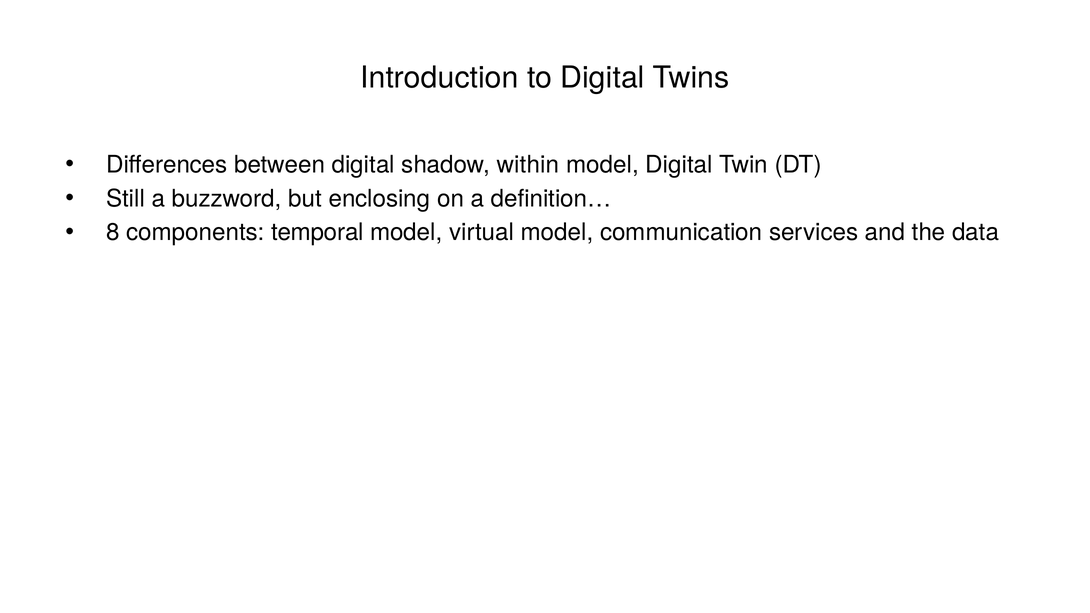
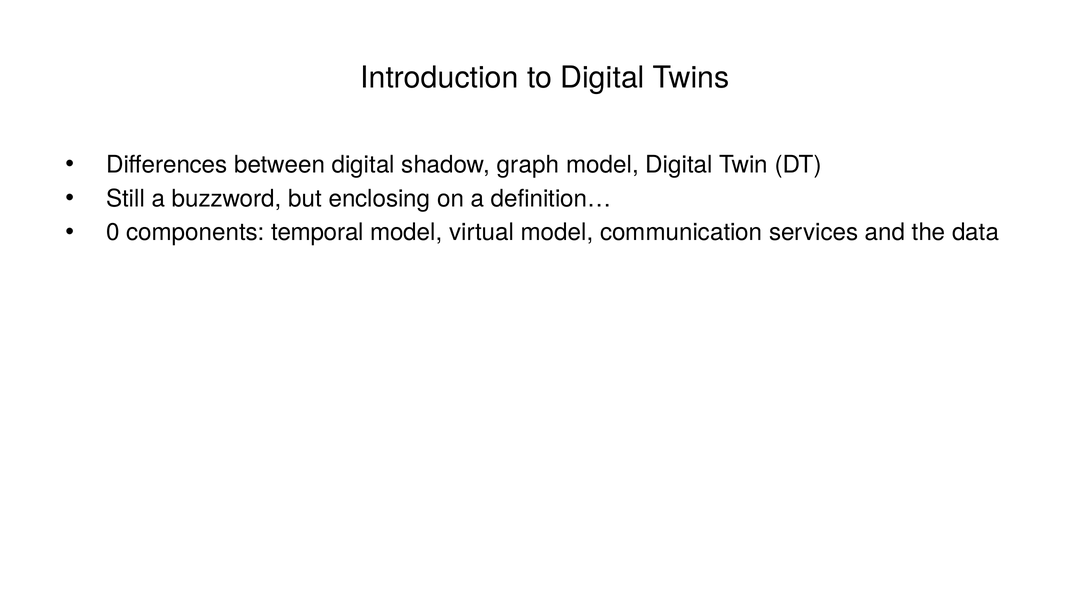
within: within -> graph
8: 8 -> 0
